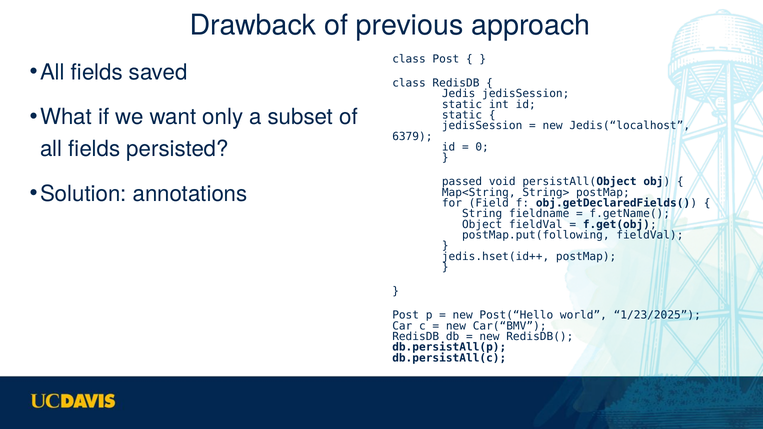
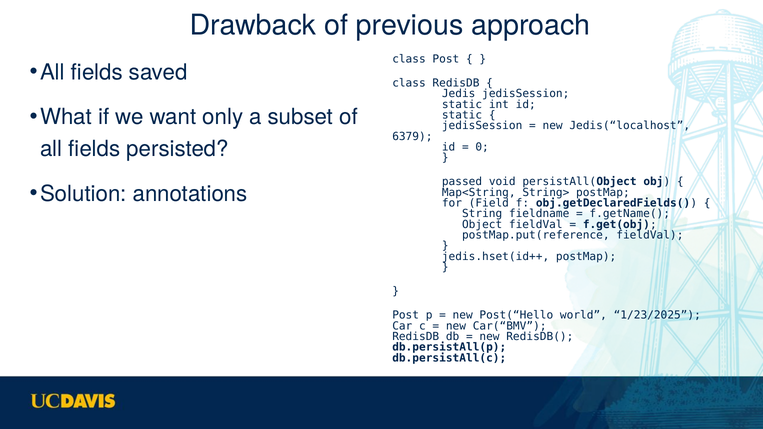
postMap.put(following: postMap.put(following -> postMap.put(reference
